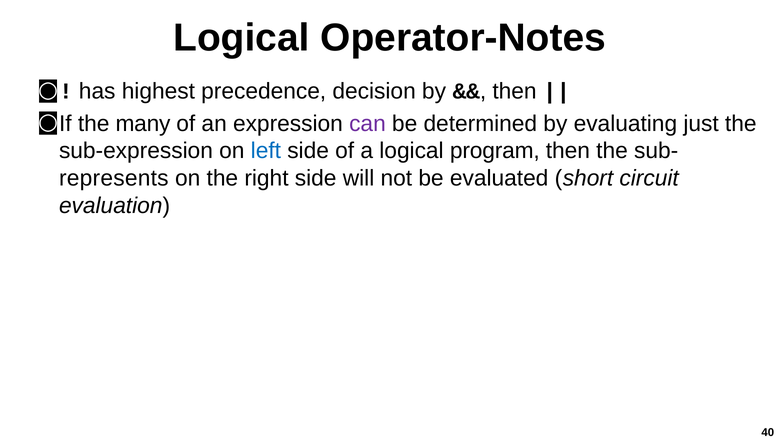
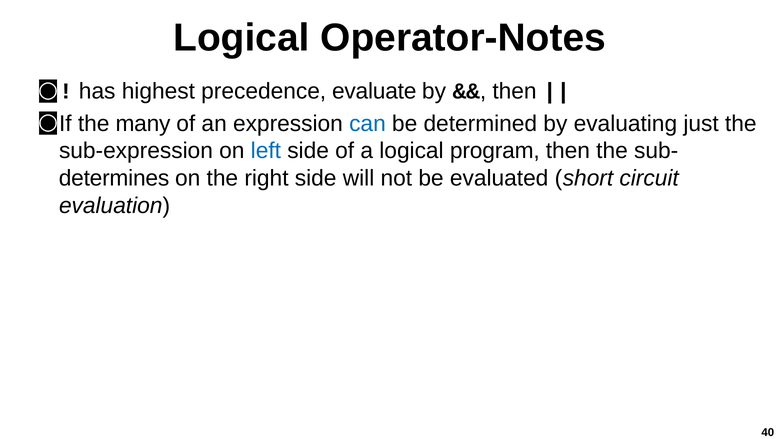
decision: decision -> evaluate
can colour: purple -> blue
represents: represents -> determines
